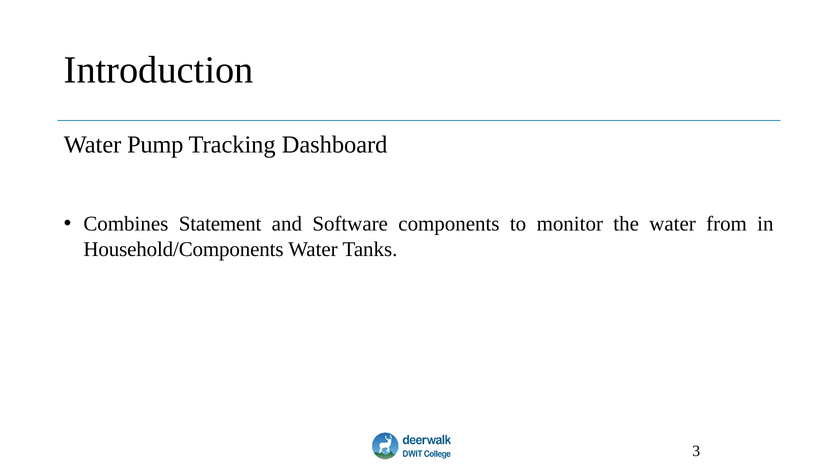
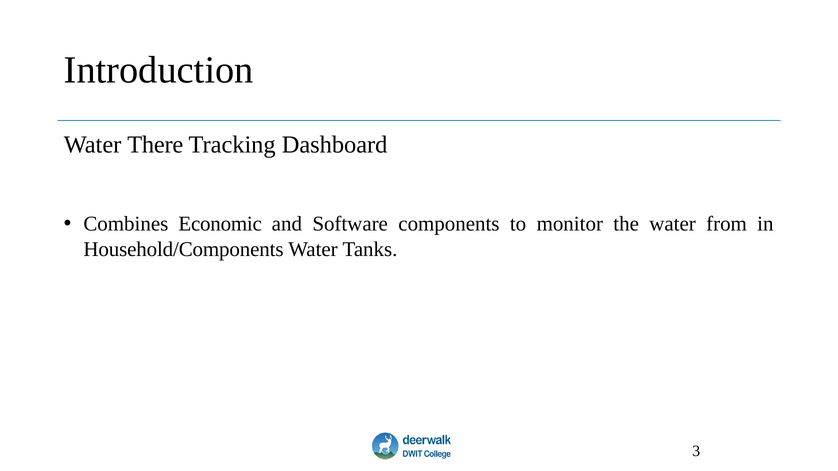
Pump: Pump -> There
Statement: Statement -> Economic
